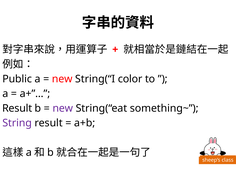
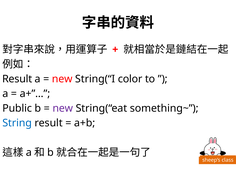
Public at (17, 79): Public -> Result
Result at (17, 108): Result -> Public
String colour: purple -> blue
